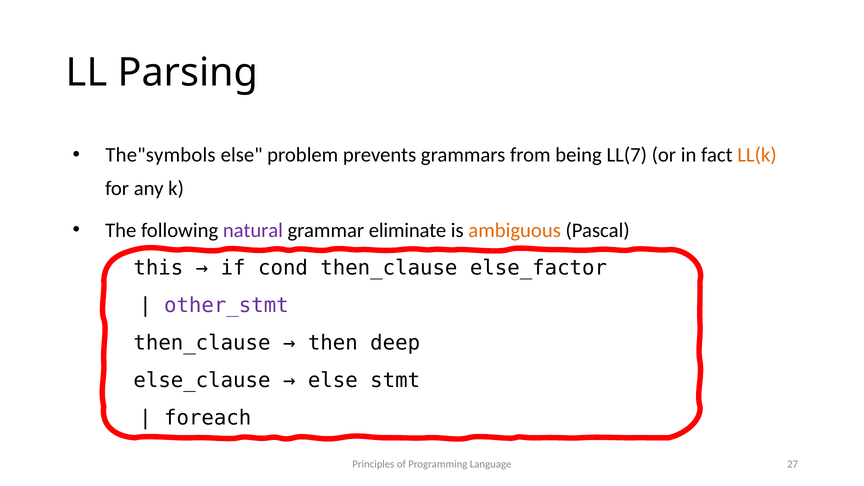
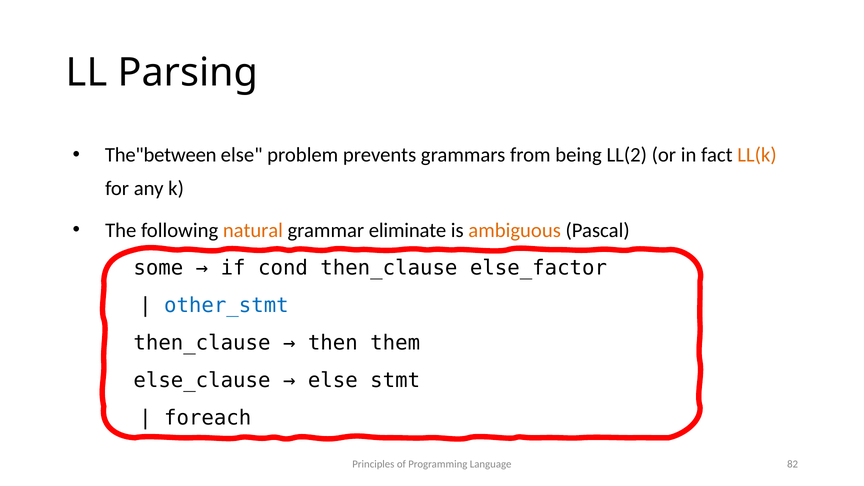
The"symbols: The"symbols -> The"between
LL(7: LL(7 -> LL(2
natural colour: purple -> orange
this: this -> some
other_stmt colour: purple -> blue
deep: deep -> them
27: 27 -> 82
